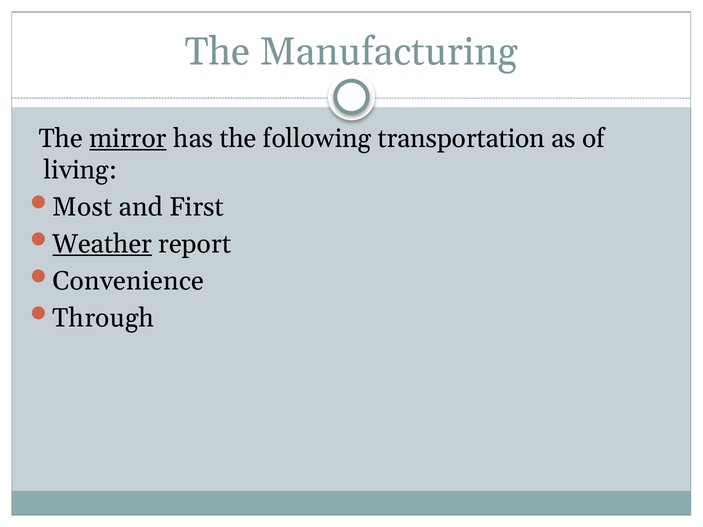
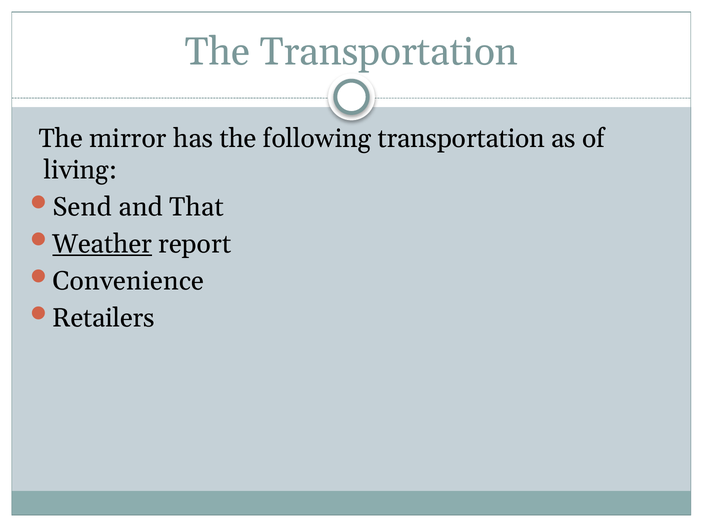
The Manufacturing: Manufacturing -> Transportation
mirror underline: present -> none
Most: Most -> Send
First: First -> That
Through: Through -> Retailers
